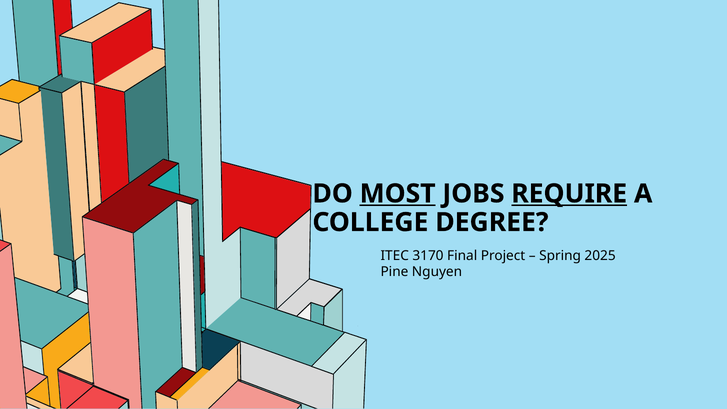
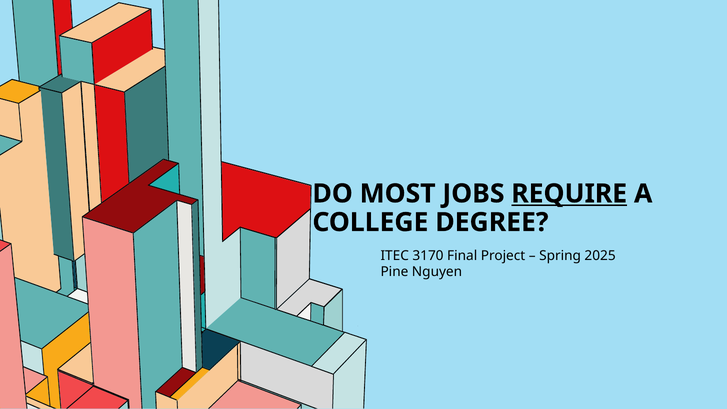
MOST underline: present -> none
